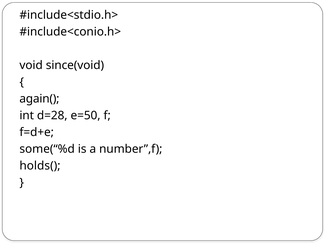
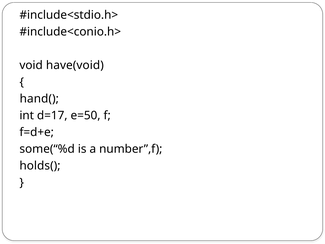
since(void: since(void -> have(void
again(: again( -> hand(
d=28: d=28 -> d=17
